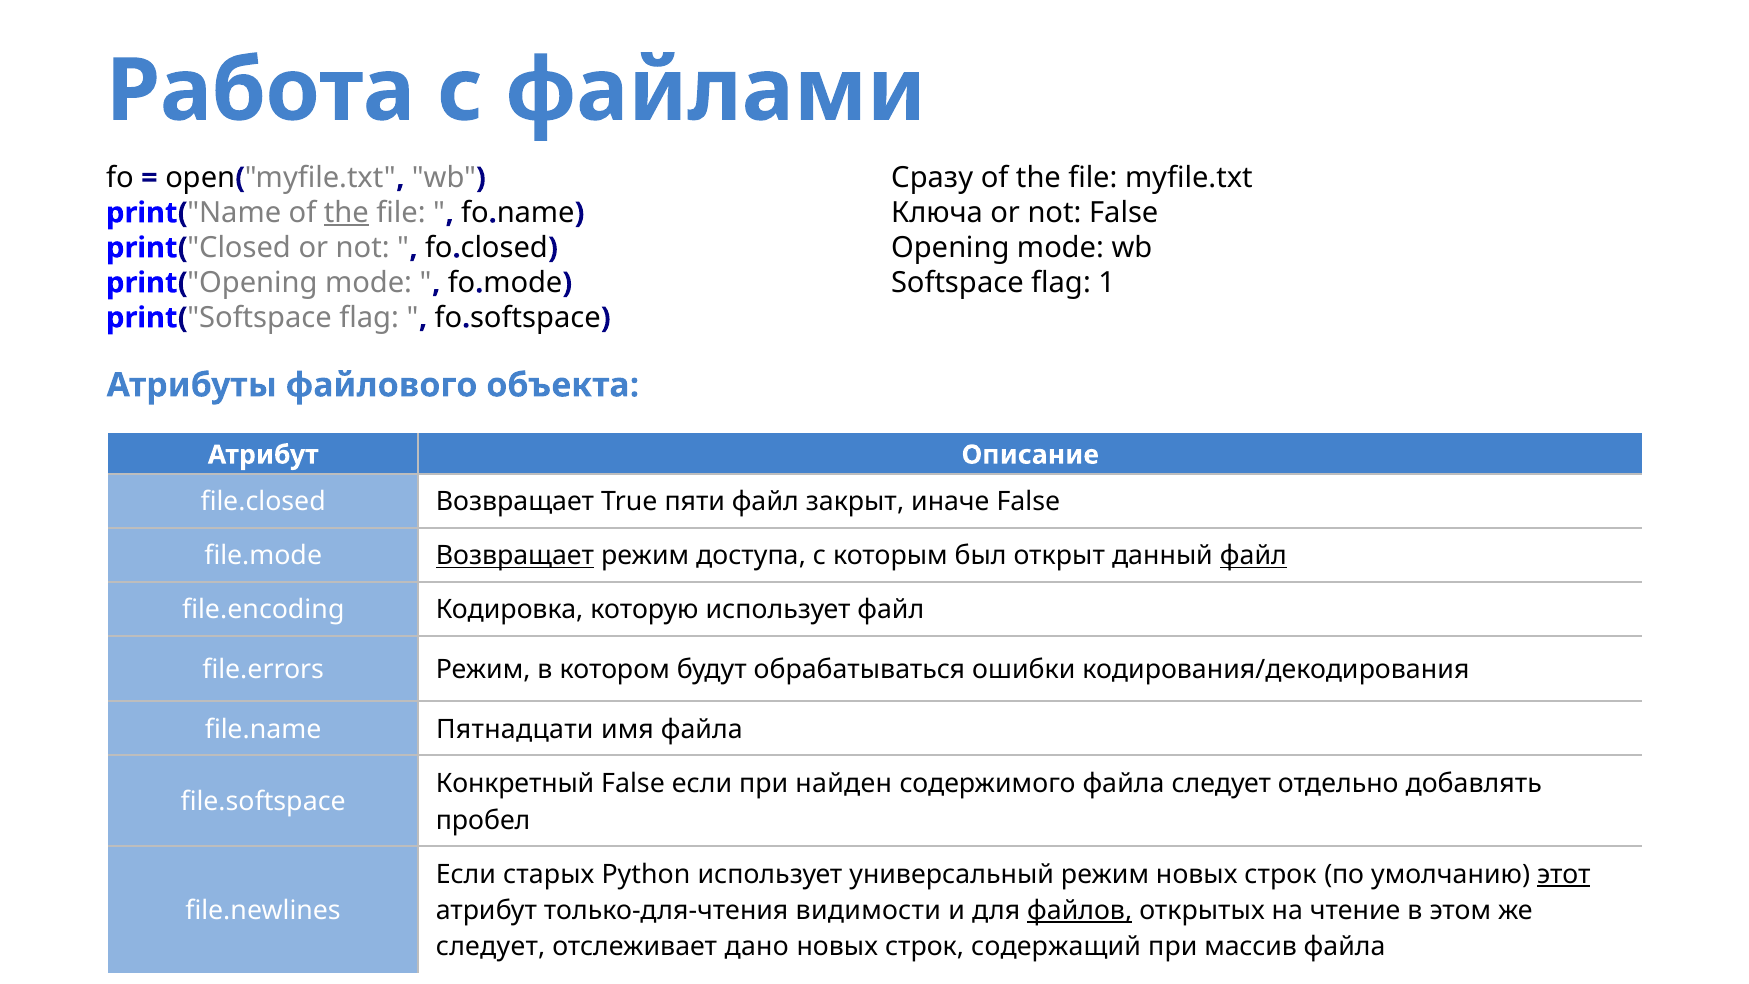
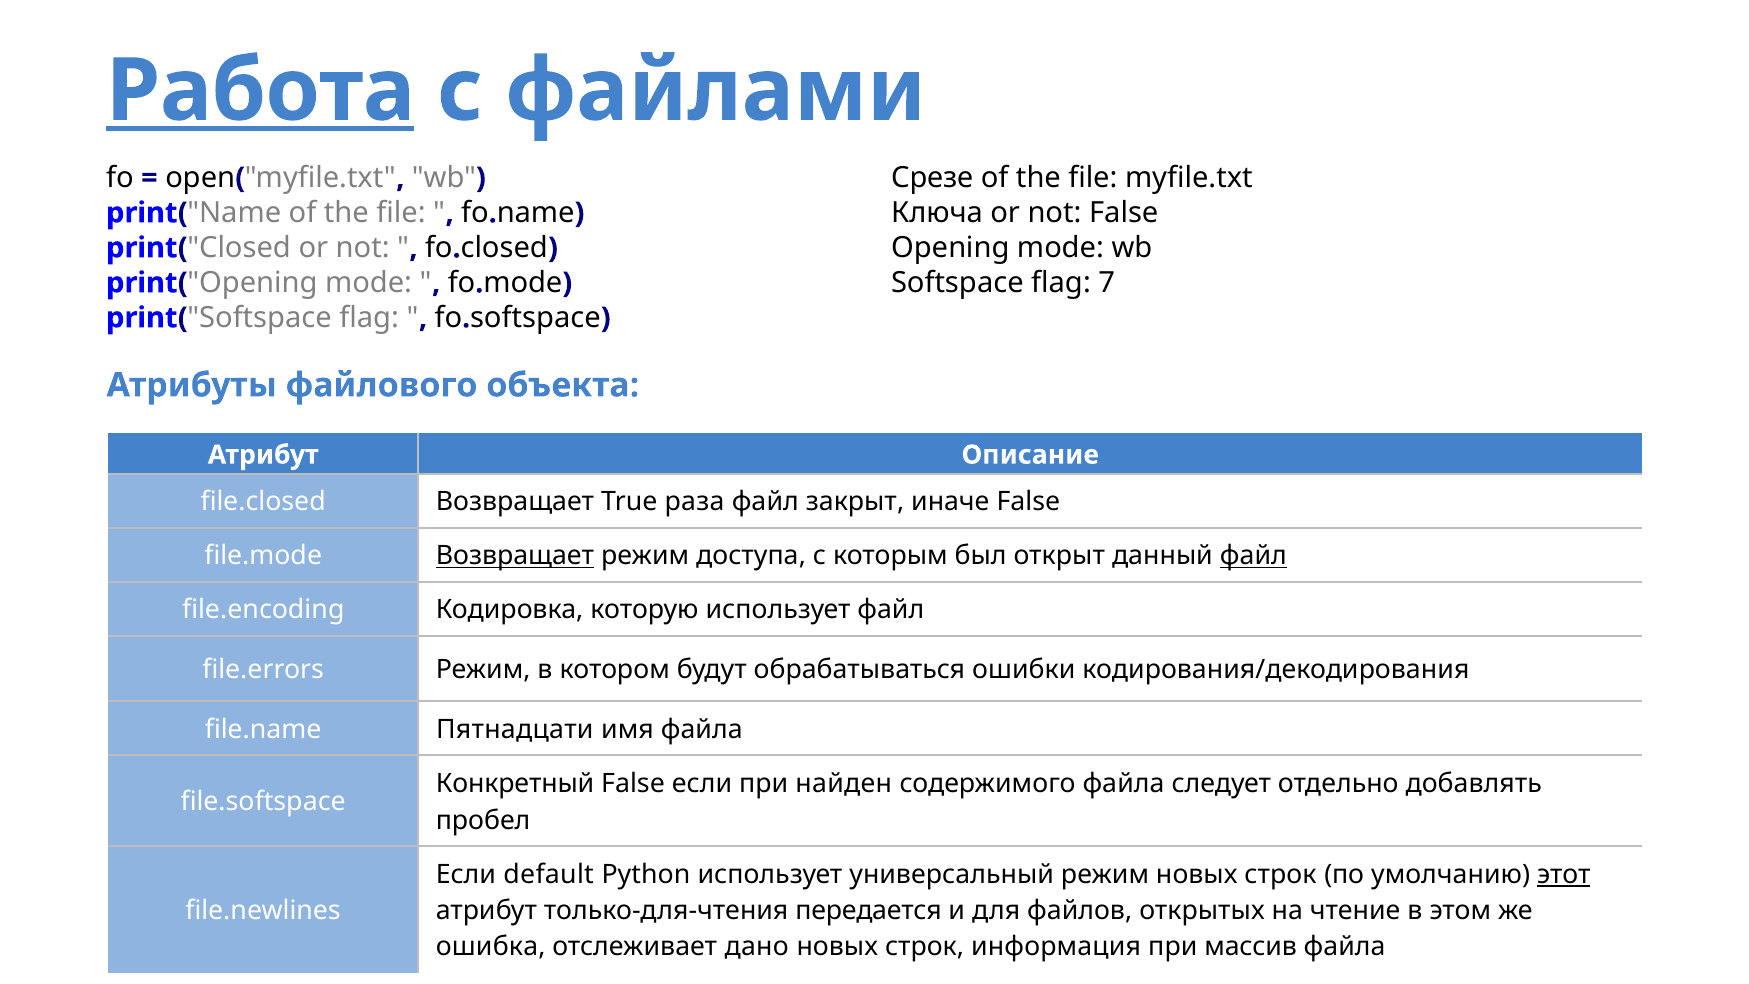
Работа underline: none -> present
Сразу: Сразу -> Срезе
the at (346, 213) underline: present -> none
1: 1 -> 7
пяти: пяти -> раза
старых: старых -> default
видимости: видимости -> передается
файлов underline: present -> none
следует at (491, 947): следует -> ошибка
содержащий: содержащий -> информация
